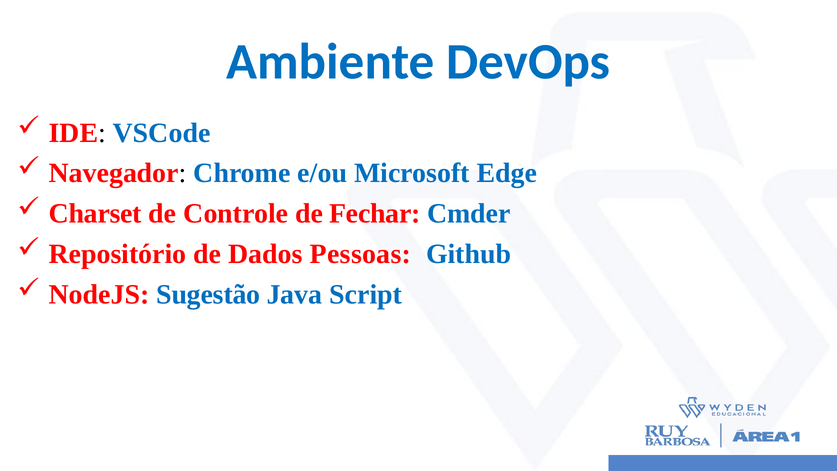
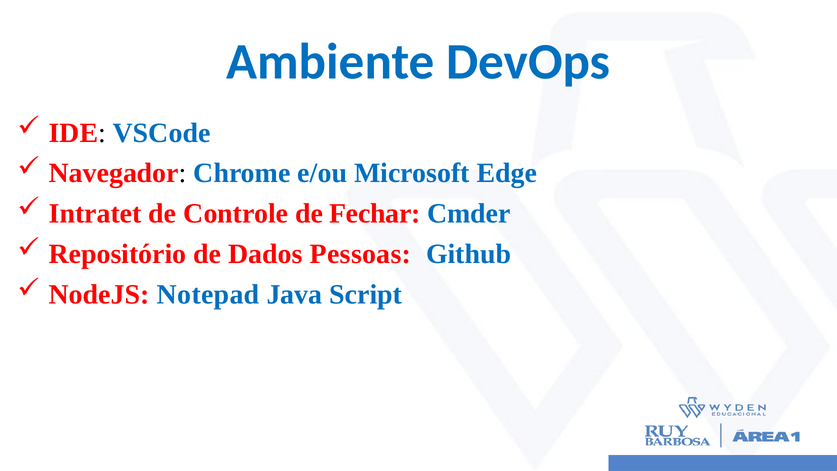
Charset: Charset -> Intratet
Sugestão: Sugestão -> Notepad
